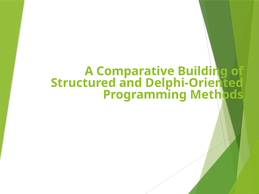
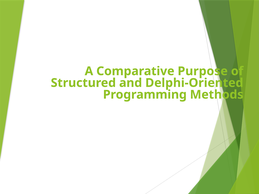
Building: Building -> Purpose
